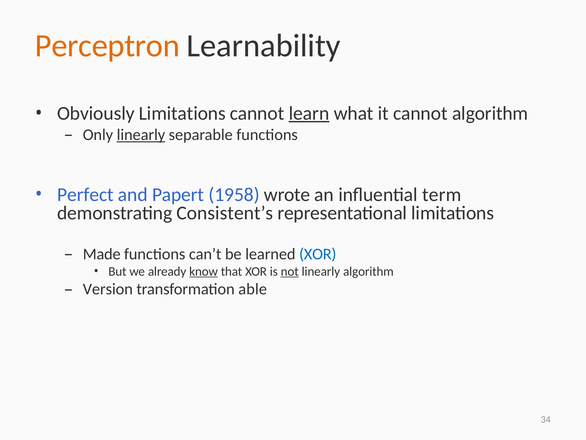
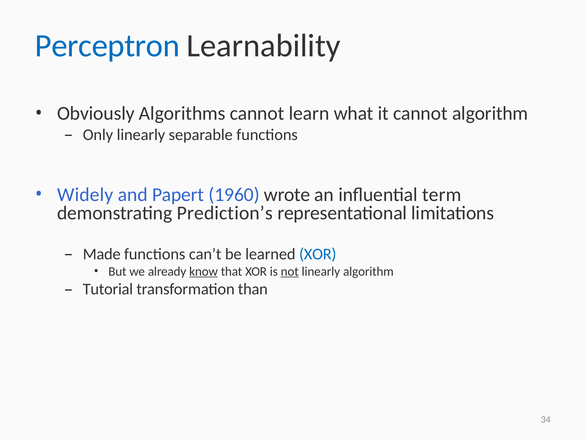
Perceptron colour: orange -> blue
Obviously Limitations: Limitations -> Algorithms
learn underline: present -> none
linearly at (141, 135) underline: present -> none
Perfect: Perfect -> Widely
1958: 1958 -> 1960
Consistent’s: Consistent’s -> Prediction’s
Version: Version -> Tutorial
able: able -> than
